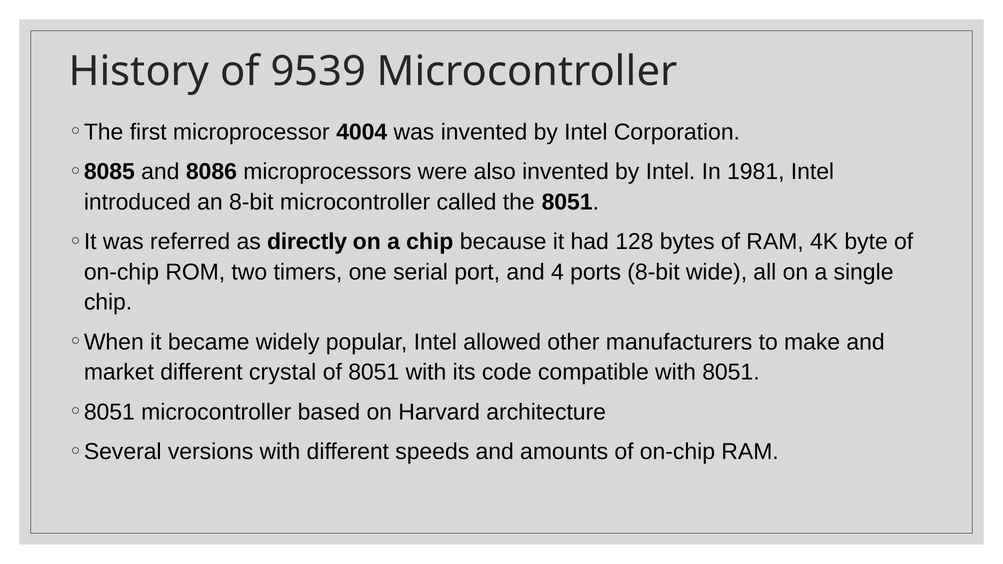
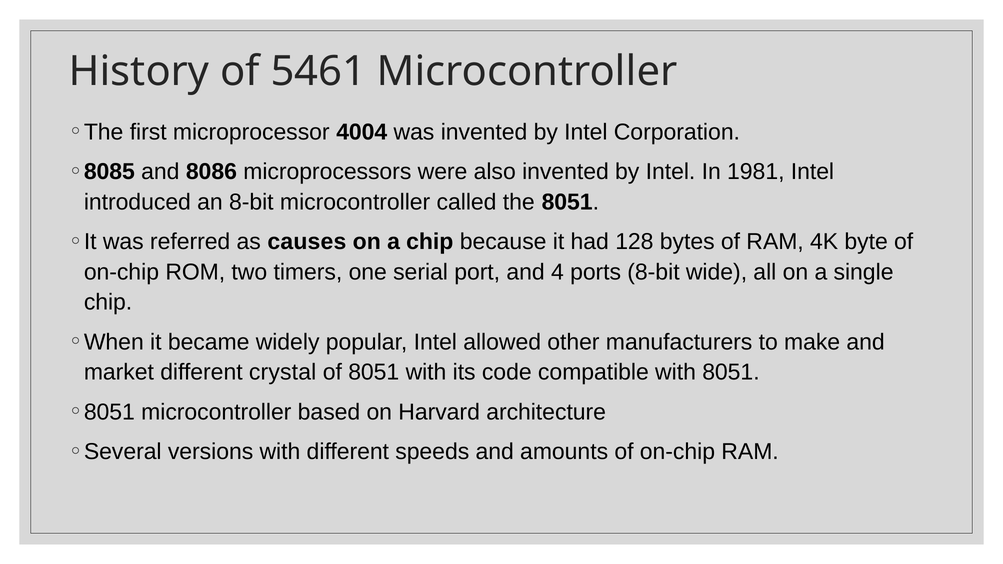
9539: 9539 -> 5461
directly: directly -> causes
